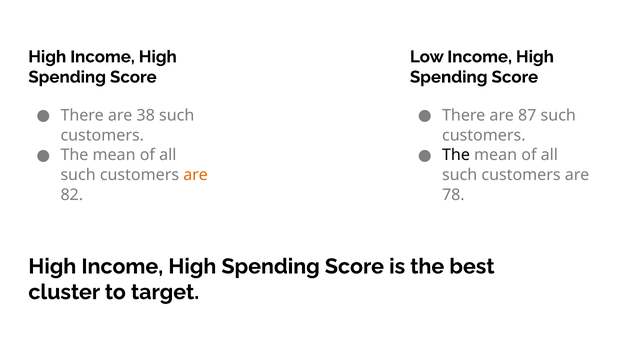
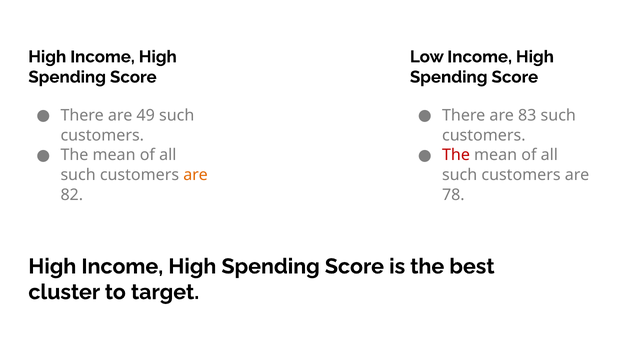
38: 38 -> 49
87: 87 -> 83
The at (456, 155) colour: black -> red
